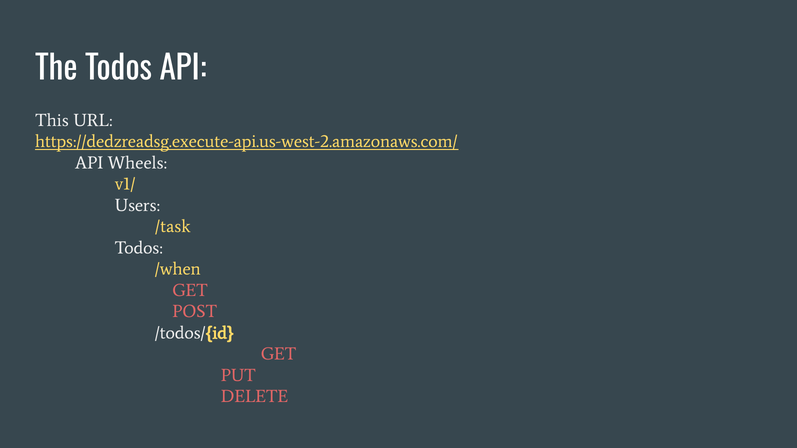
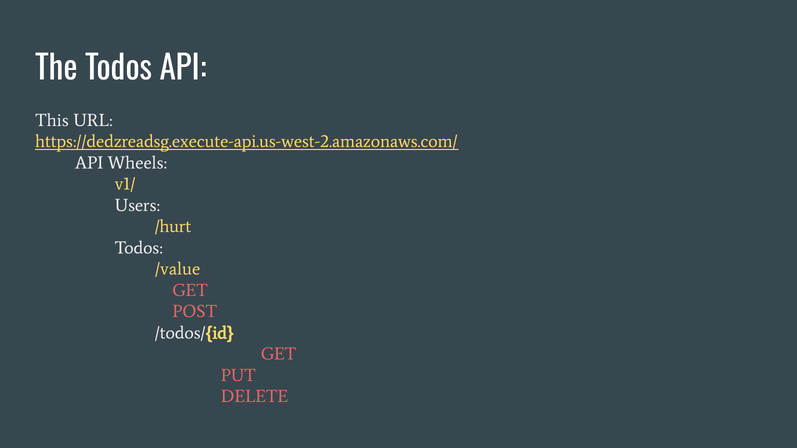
/task: /task -> /hurt
/when: /when -> /value
